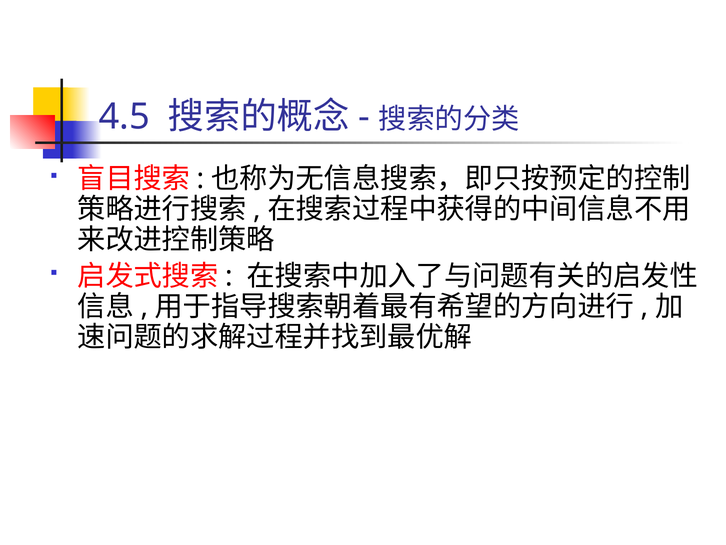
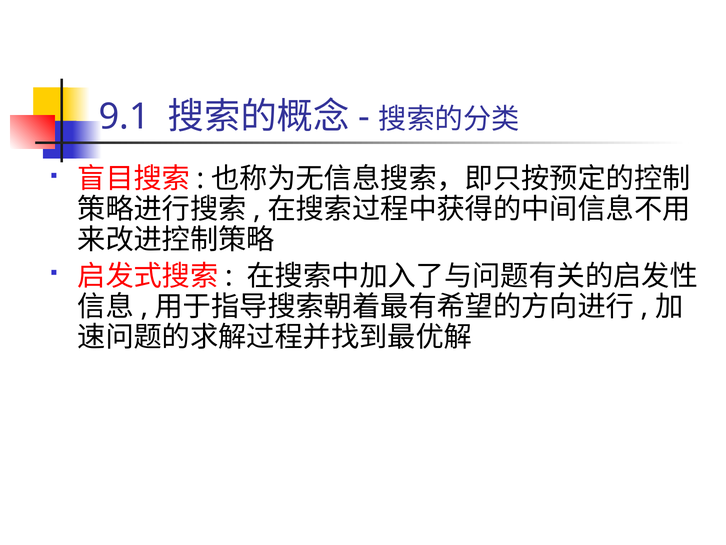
4.5: 4.5 -> 9.1
